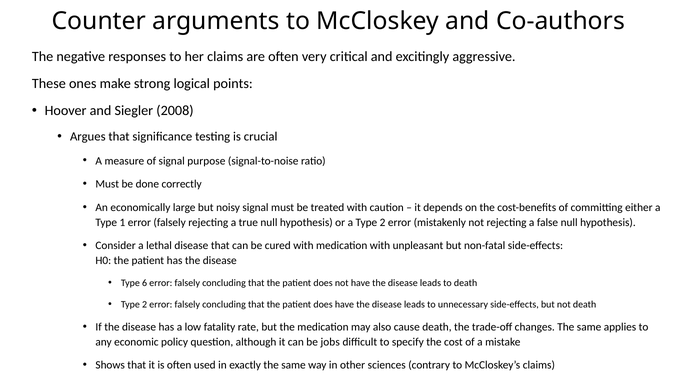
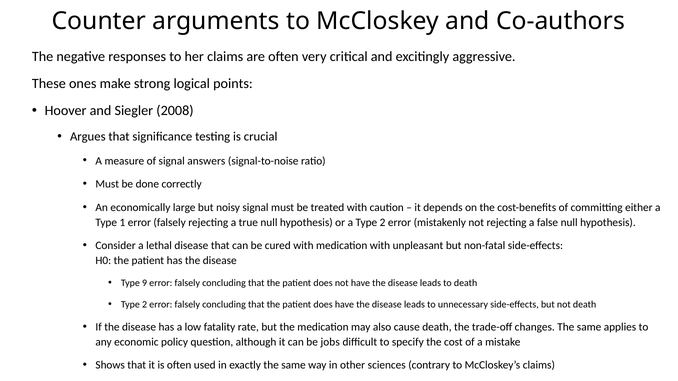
purpose: purpose -> answers
6: 6 -> 9
